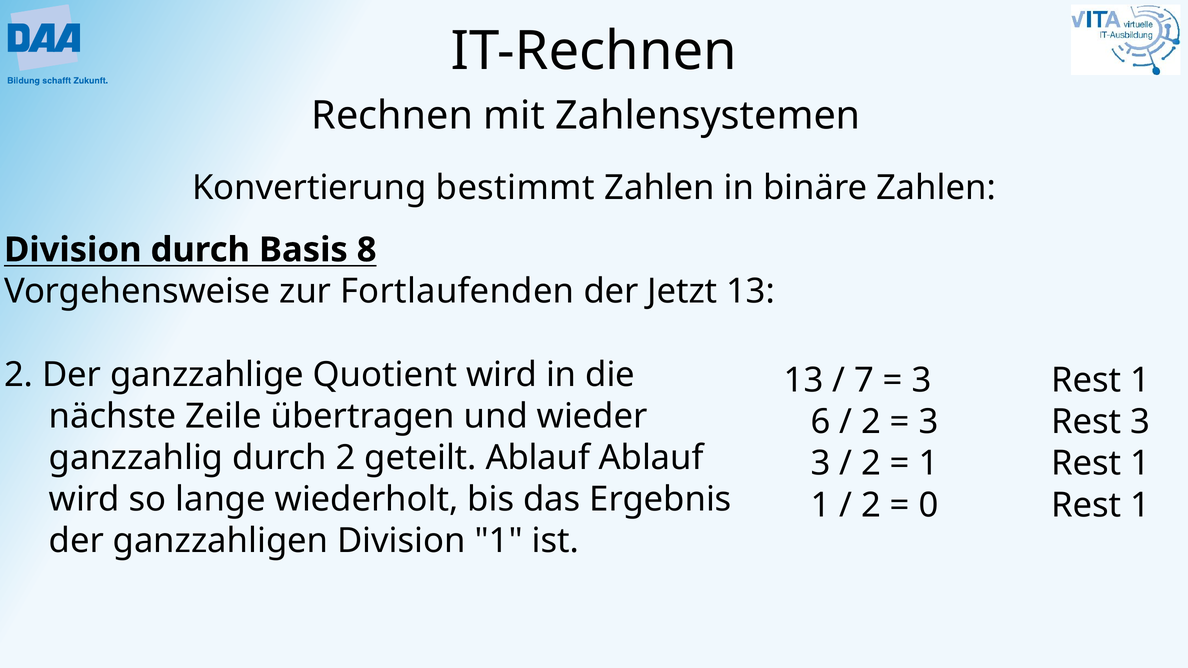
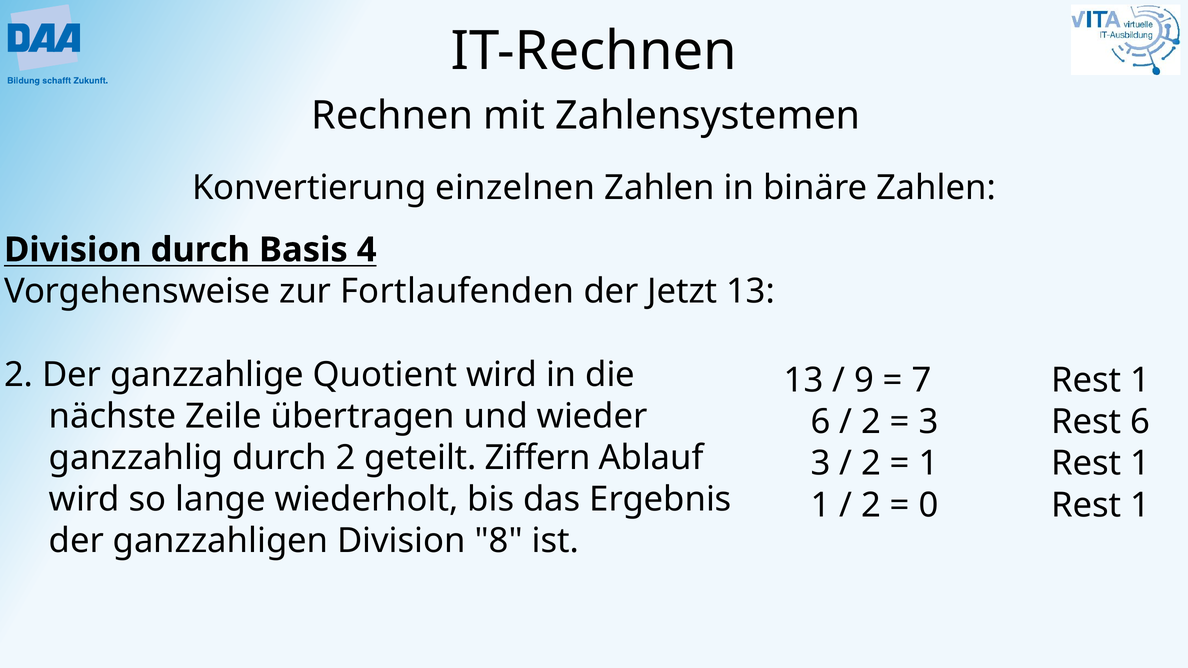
bestimmt: bestimmt -> einzelnen
8: 8 -> 4
7: 7 -> 9
3 at (922, 380): 3 -> 7
Rest 3: 3 -> 6
geteilt Ablauf: Ablauf -> Ziffern
Division 1: 1 -> 8
